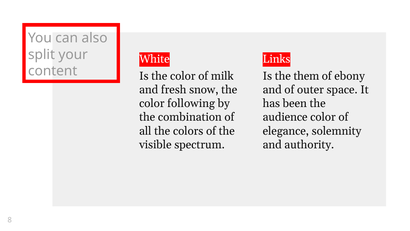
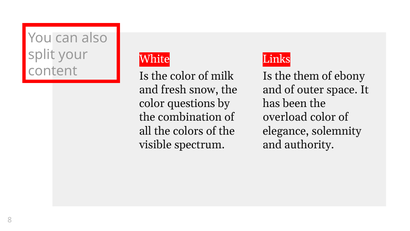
following: following -> questions
audience: audience -> overload
